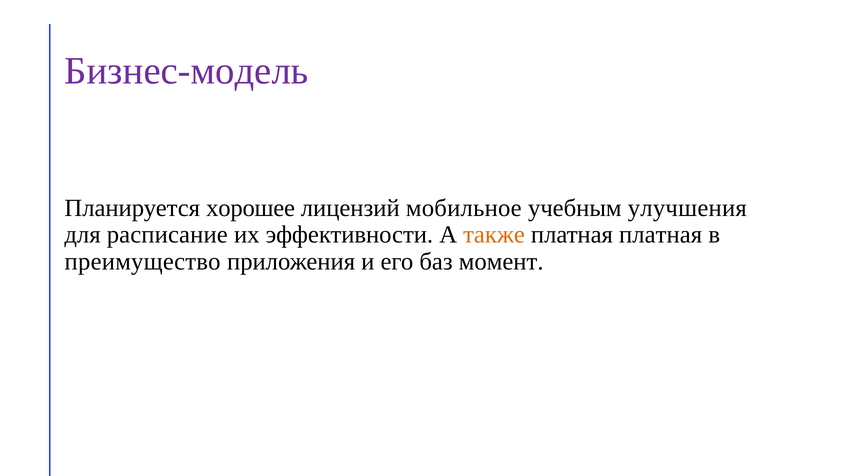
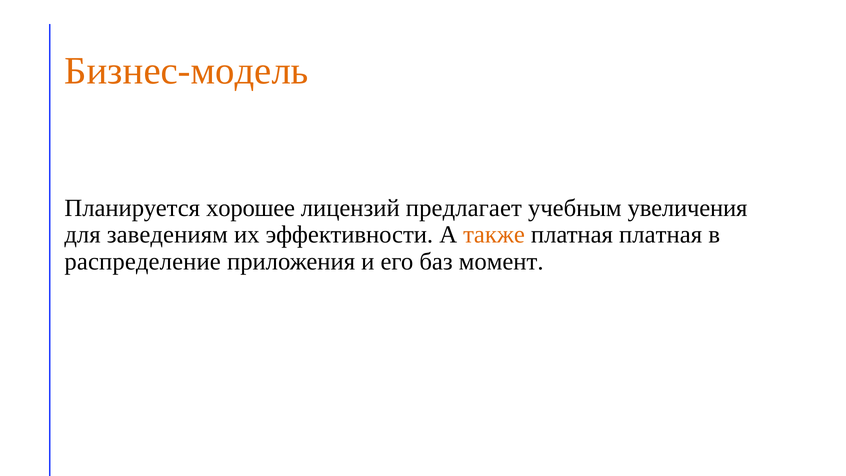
Бизнес-модель colour: purple -> orange
мобильное: мобильное -> предлагает
улучшения: улучшения -> увеличения
расписание: расписание -> заведениям
преимущество: преимущество -> распределение
